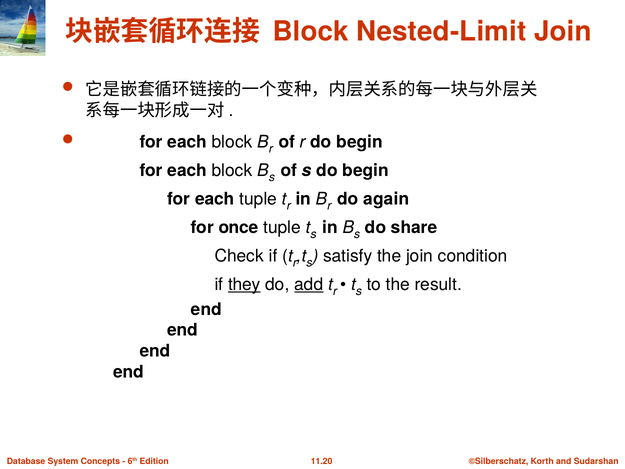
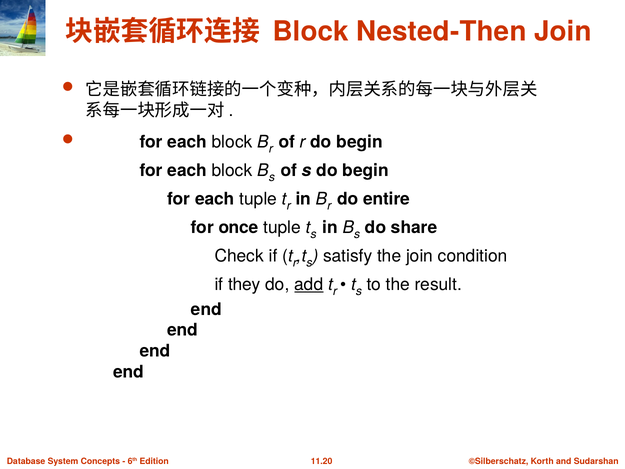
Nested-Limit: Nested-Limit -> Nested-Then
again: again -> entire
they underline: present -> none
